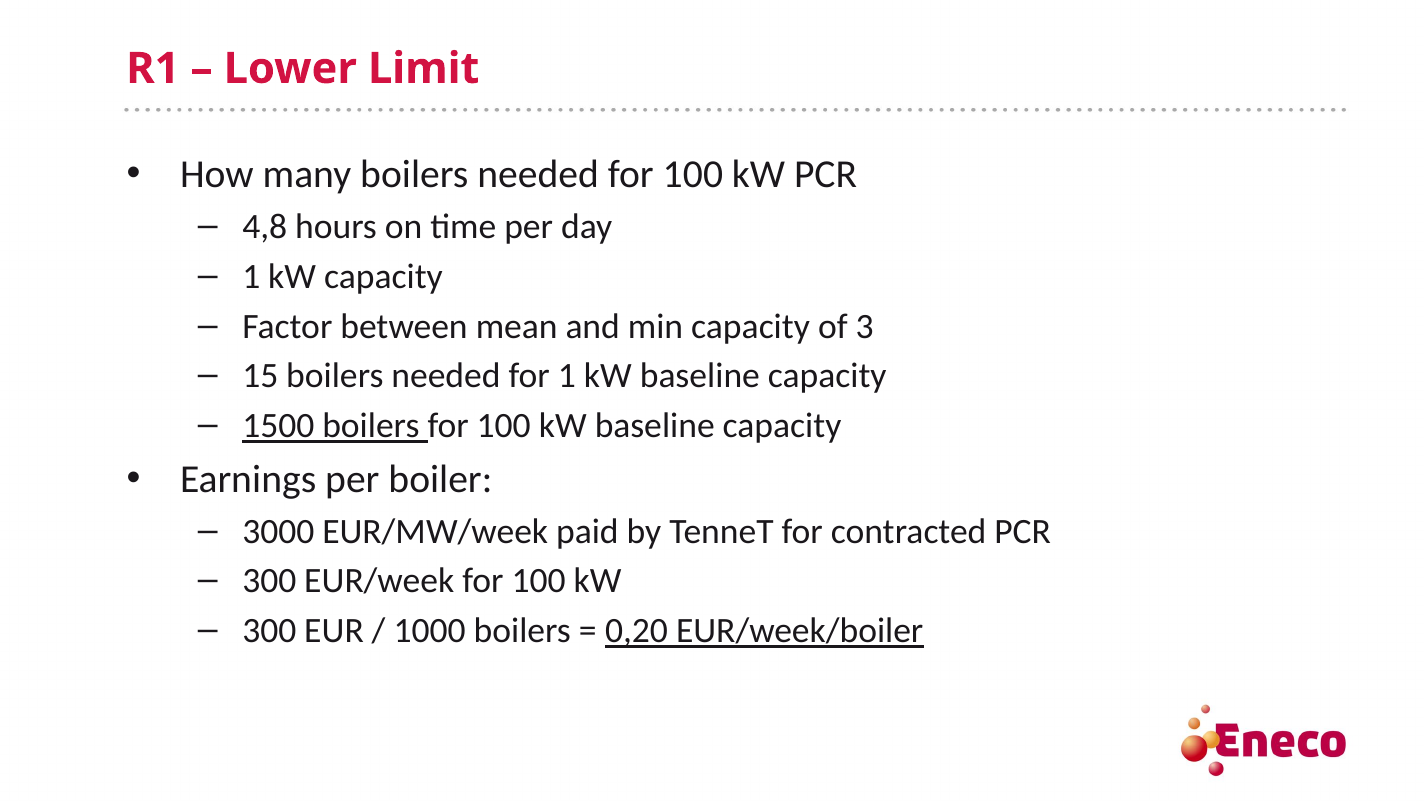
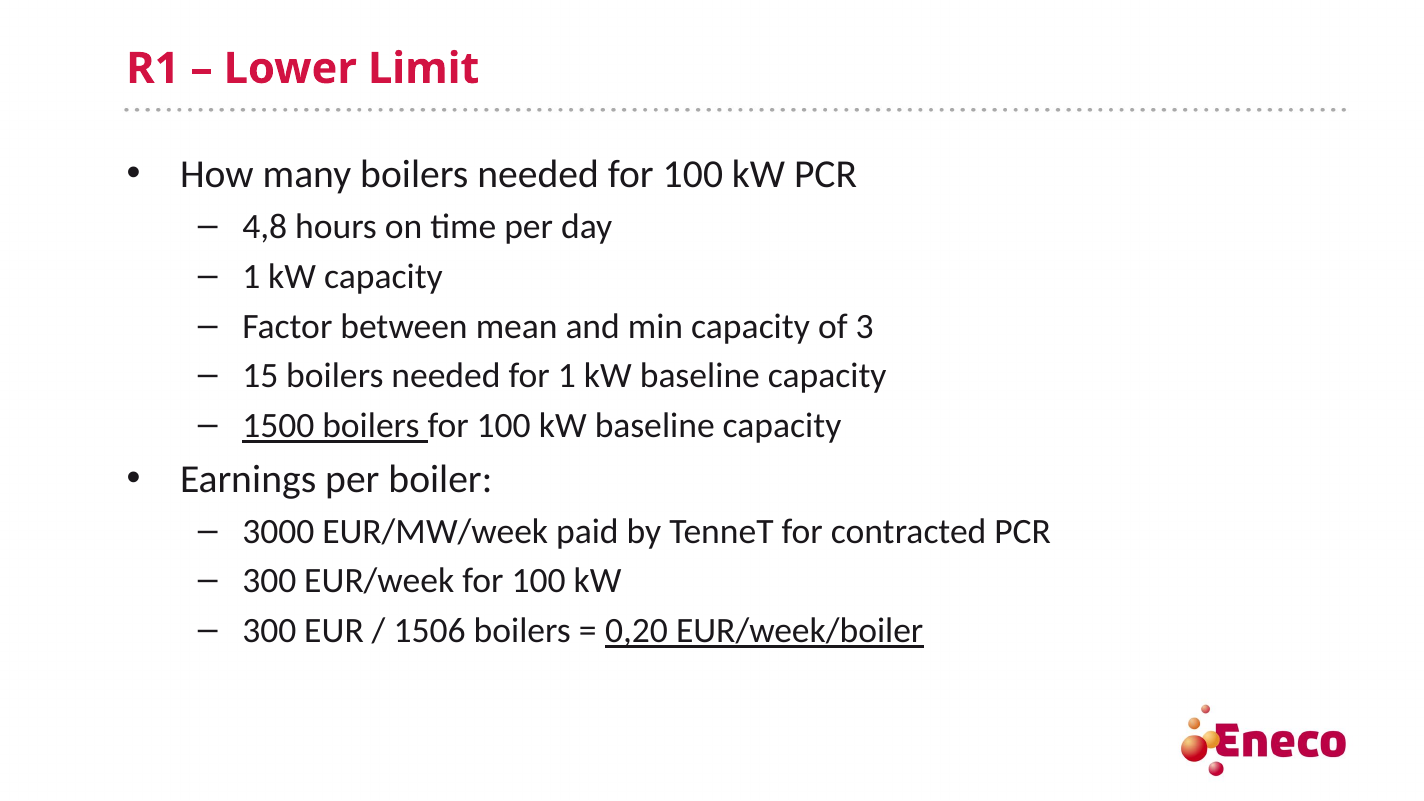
1000: 1000 -> 1506
